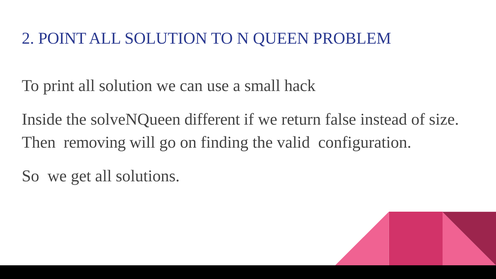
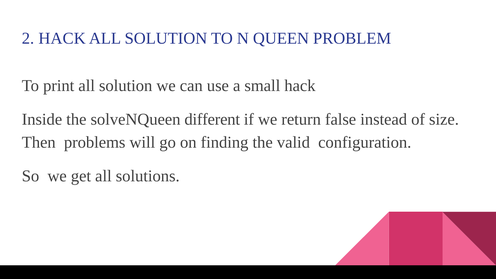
2 POINT: POINT -> HACK
removing: removing -> problems
